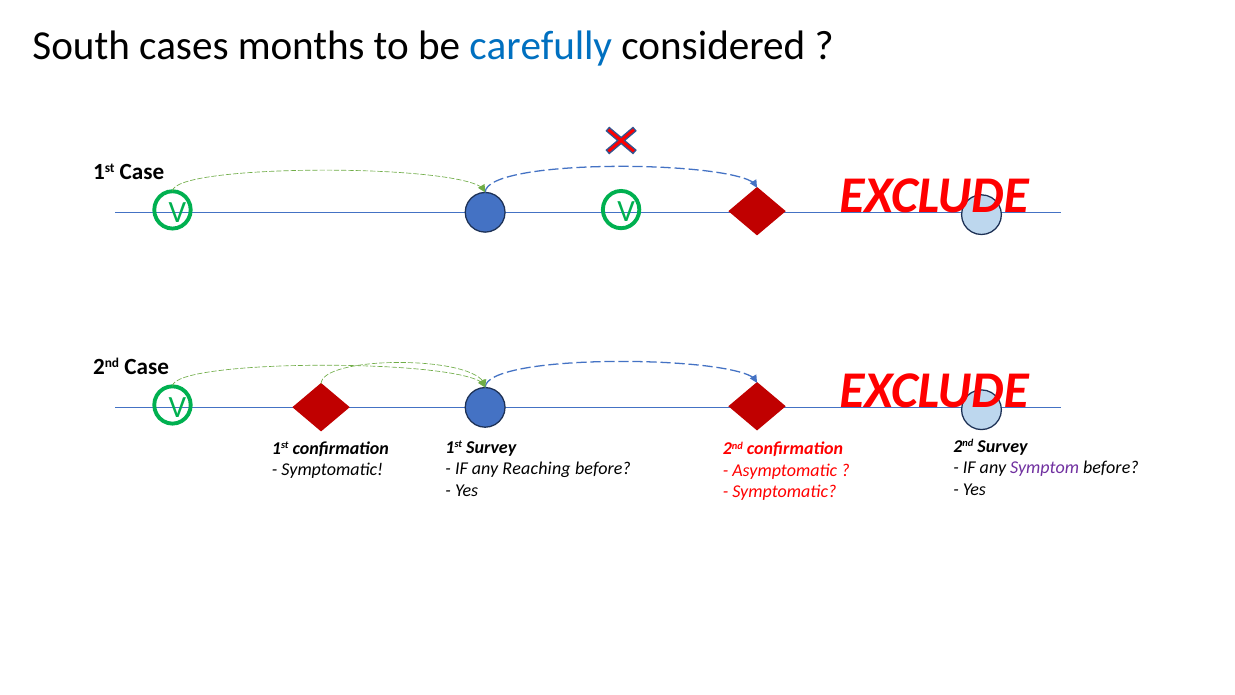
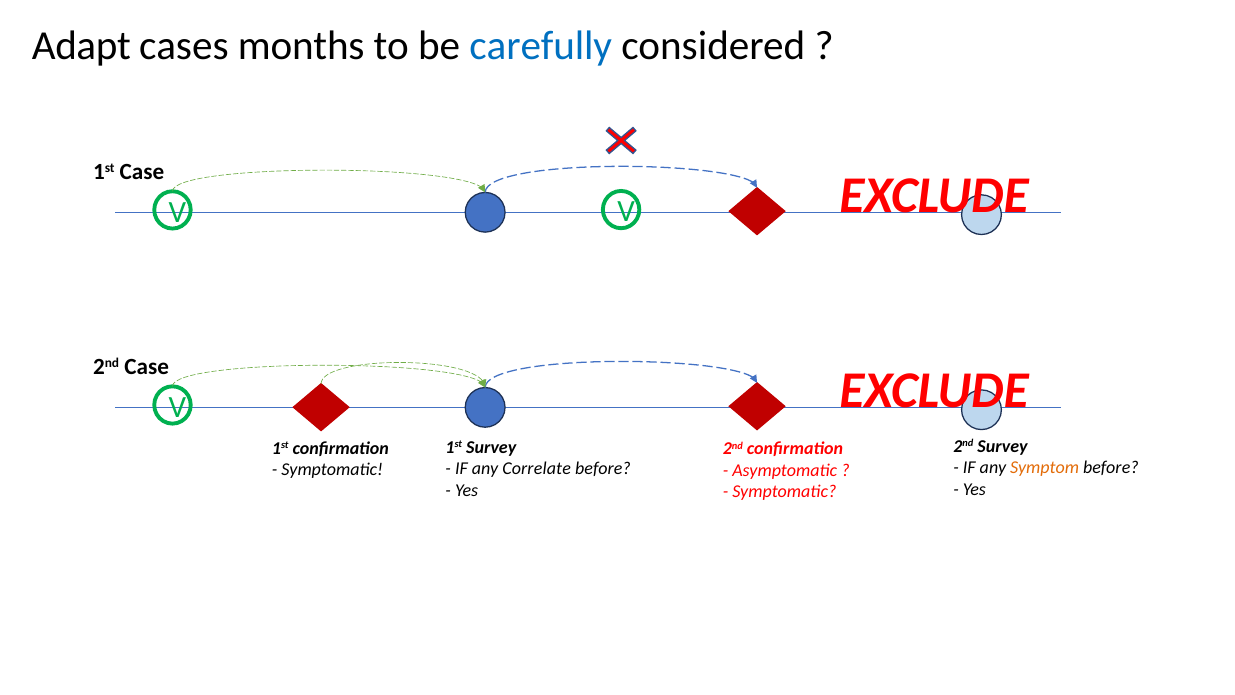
South: South -> Adapt
Symptom colour: purple -> orange
Reaching: Reaching -> Correlate
